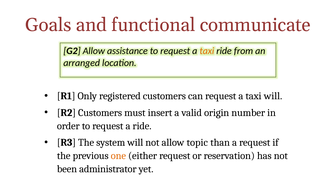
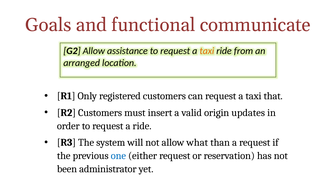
taxi will: will -> that
number: number -> updates
topic: topic -> what
one colour: orange -> blue
